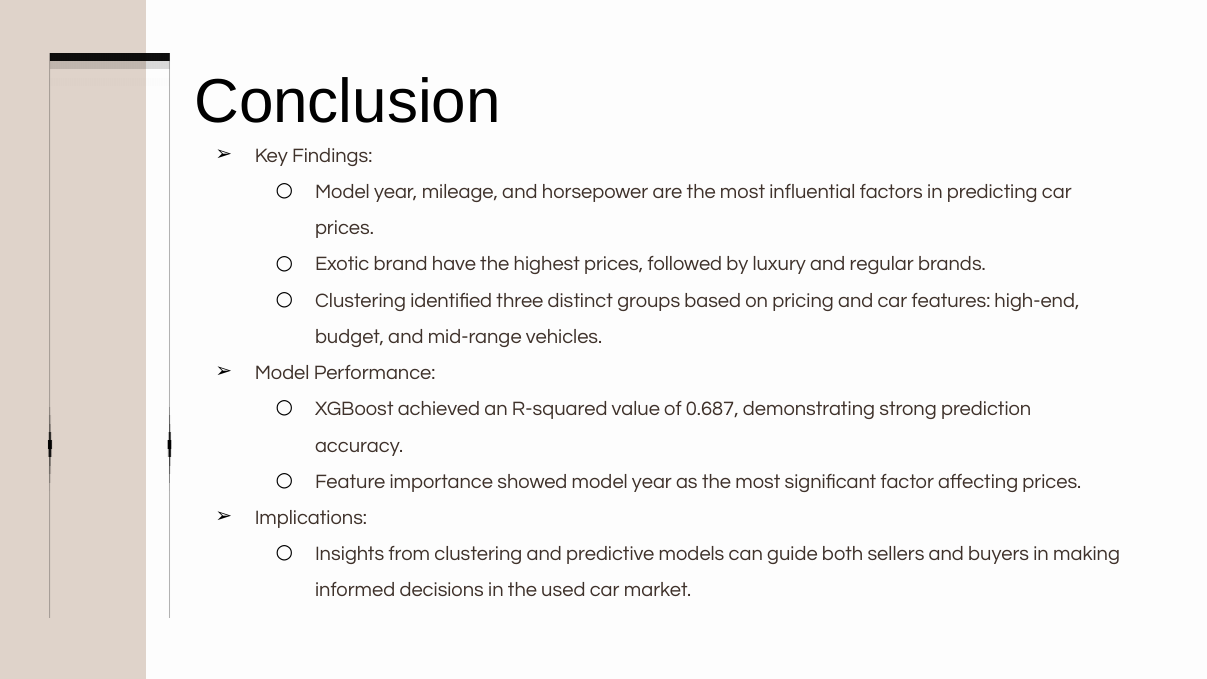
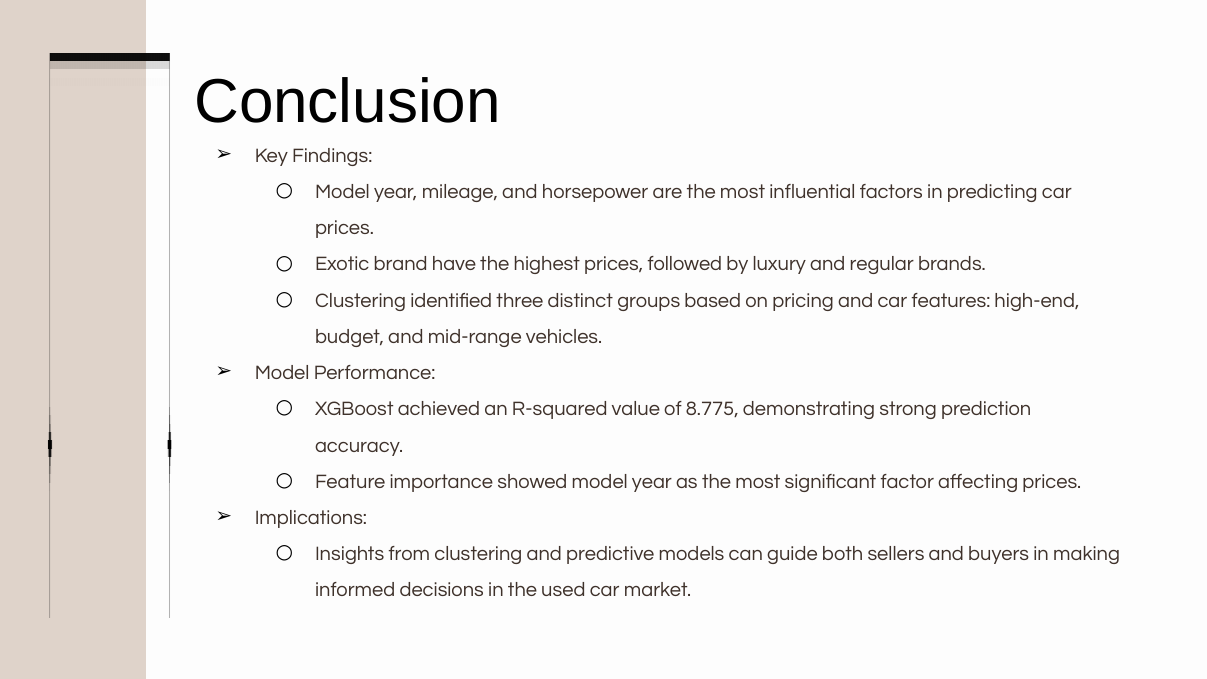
0.687: 0.687 -> 8.775
